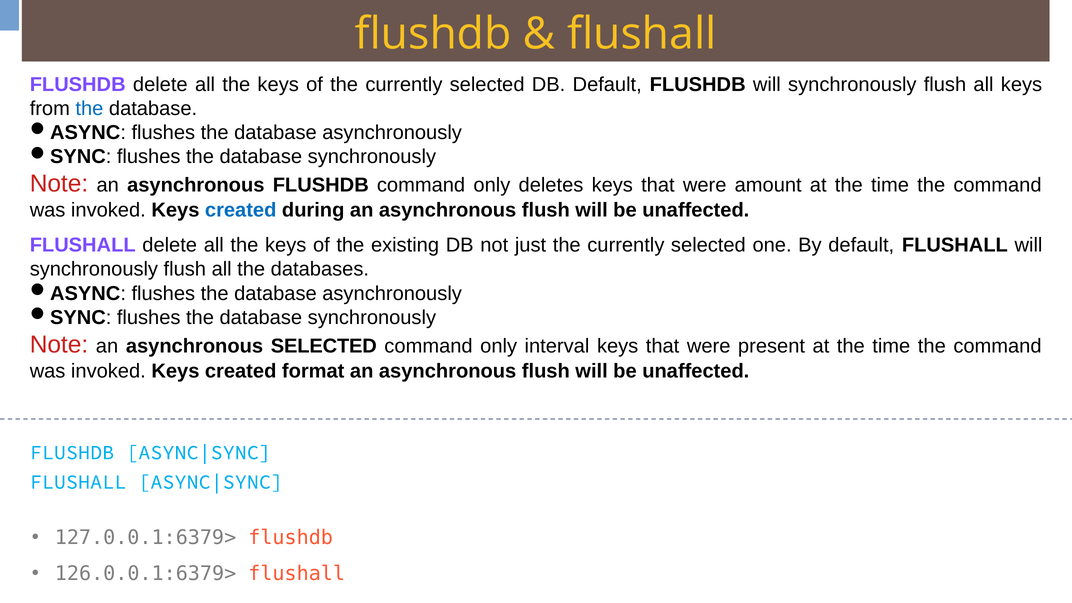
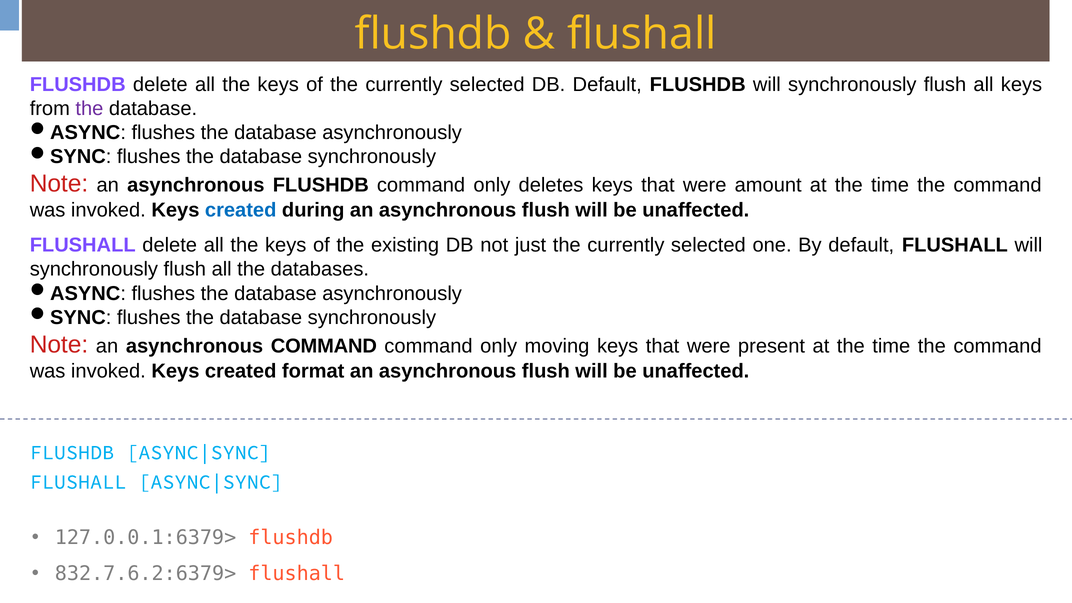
the at (89, 109) colour: blue -> purple
asynchronous SELECTED: SELECTED -> COMMAND
interval: interval -> moving
126.0.0.1:6379>: 126.0.0.1:6379> -> 832.7.6.2:6379>
